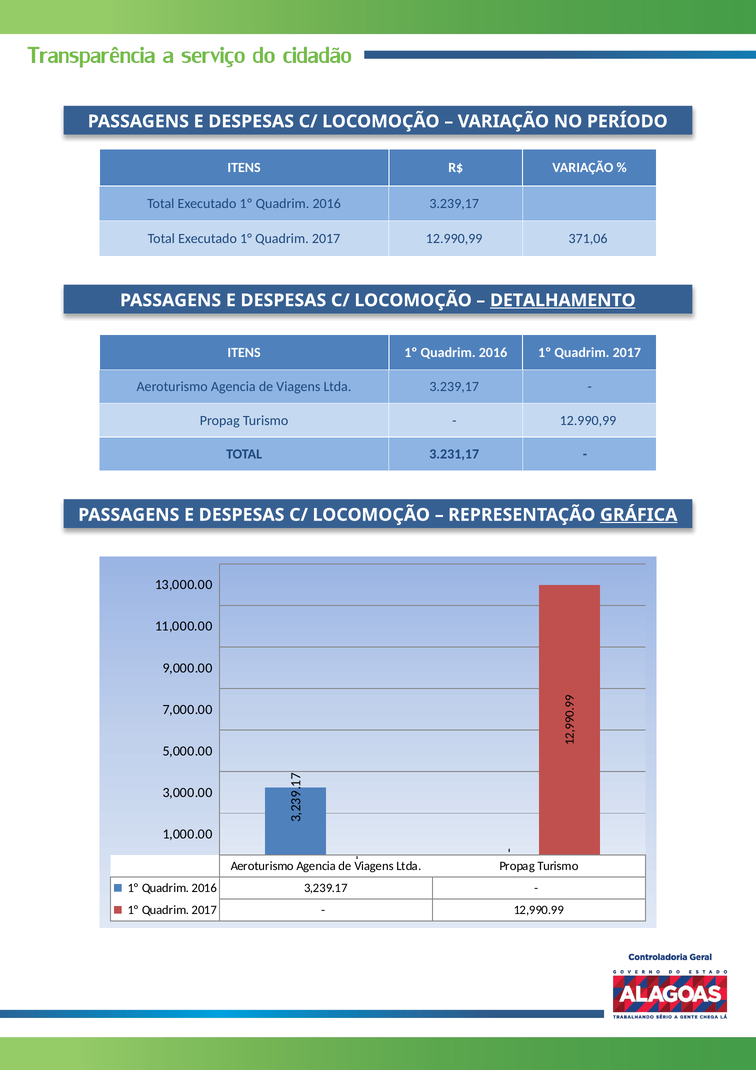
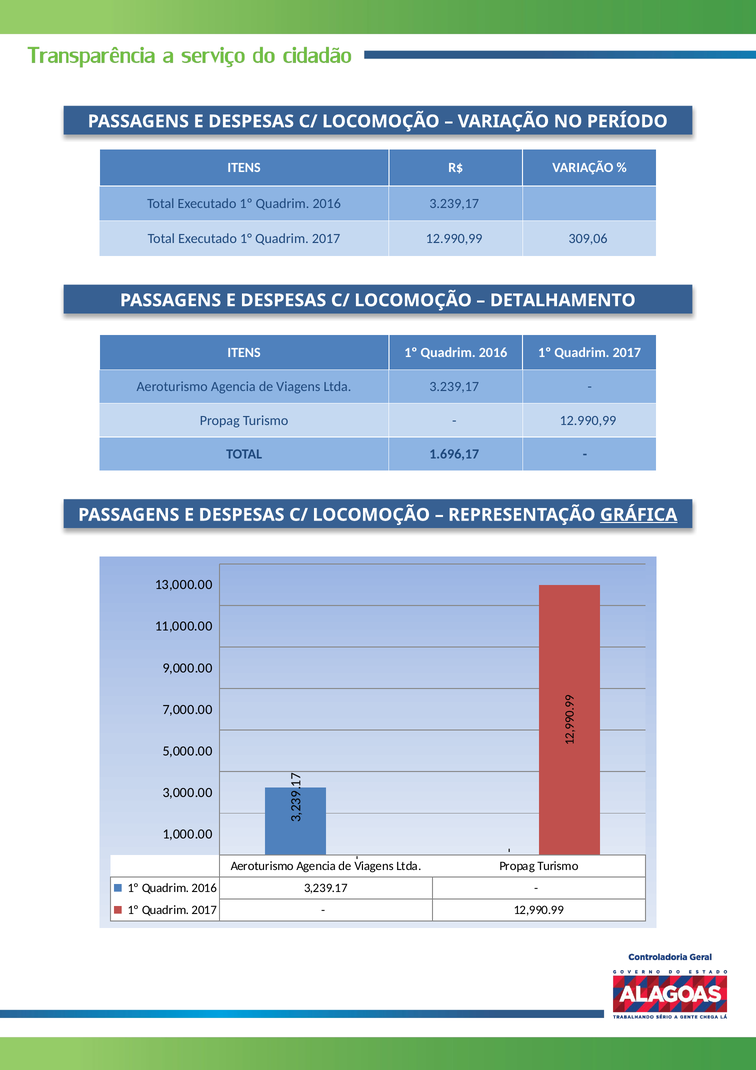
371,06: 371,06 -> 309,06
DETALHAMENTO underline: present -> none
3.231,17: 3.231,17 -> 1.696,17
